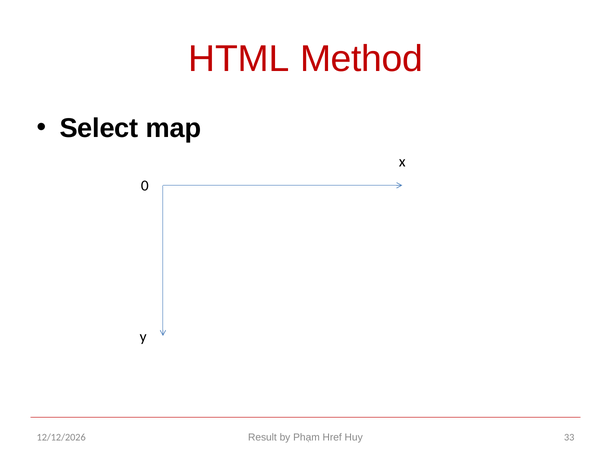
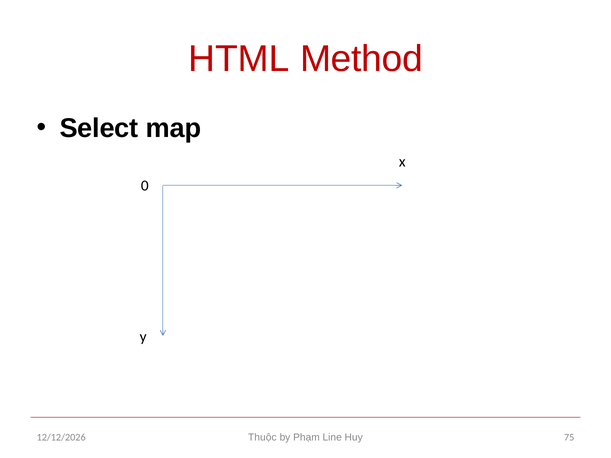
Result: Result -> Thuộc
Href: Href -> Line
33: 33 -> 75
